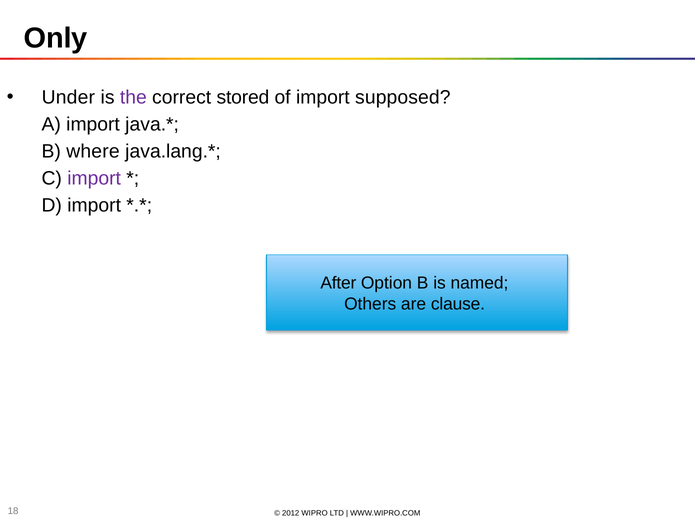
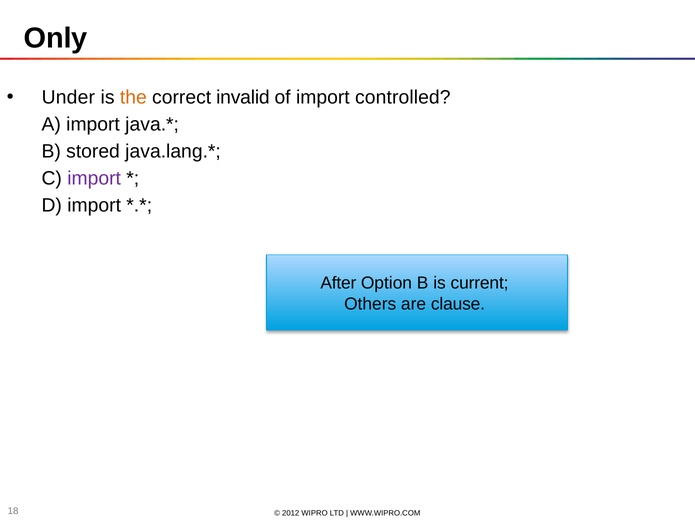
the colour: purple -> orange
stored: stored -> invalid
supposed: supposed -> controlled
where: where -> stored
named: named -> current
